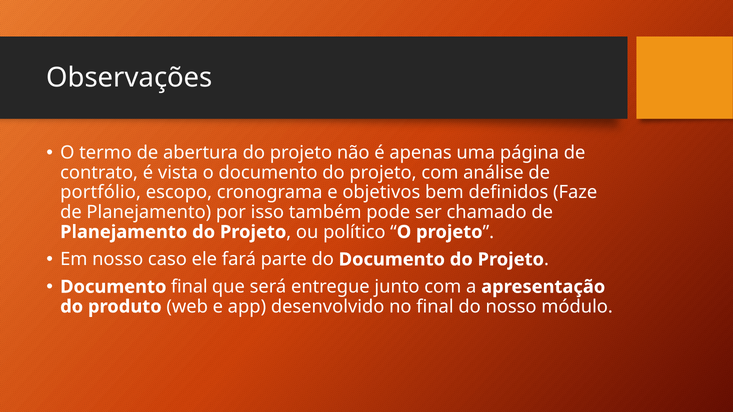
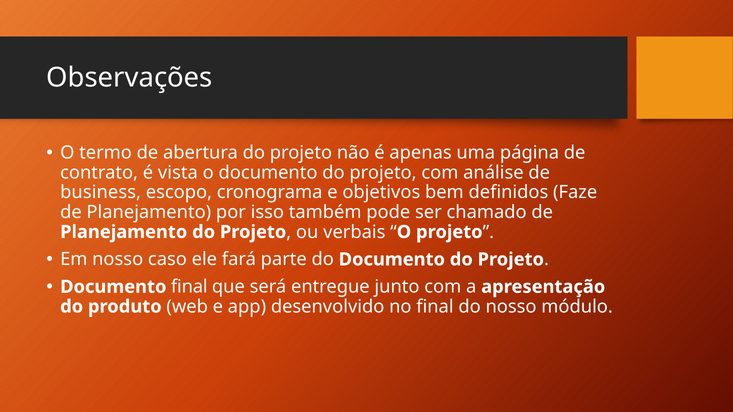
portfólio: portfólio -> business
político: político -> verbais
